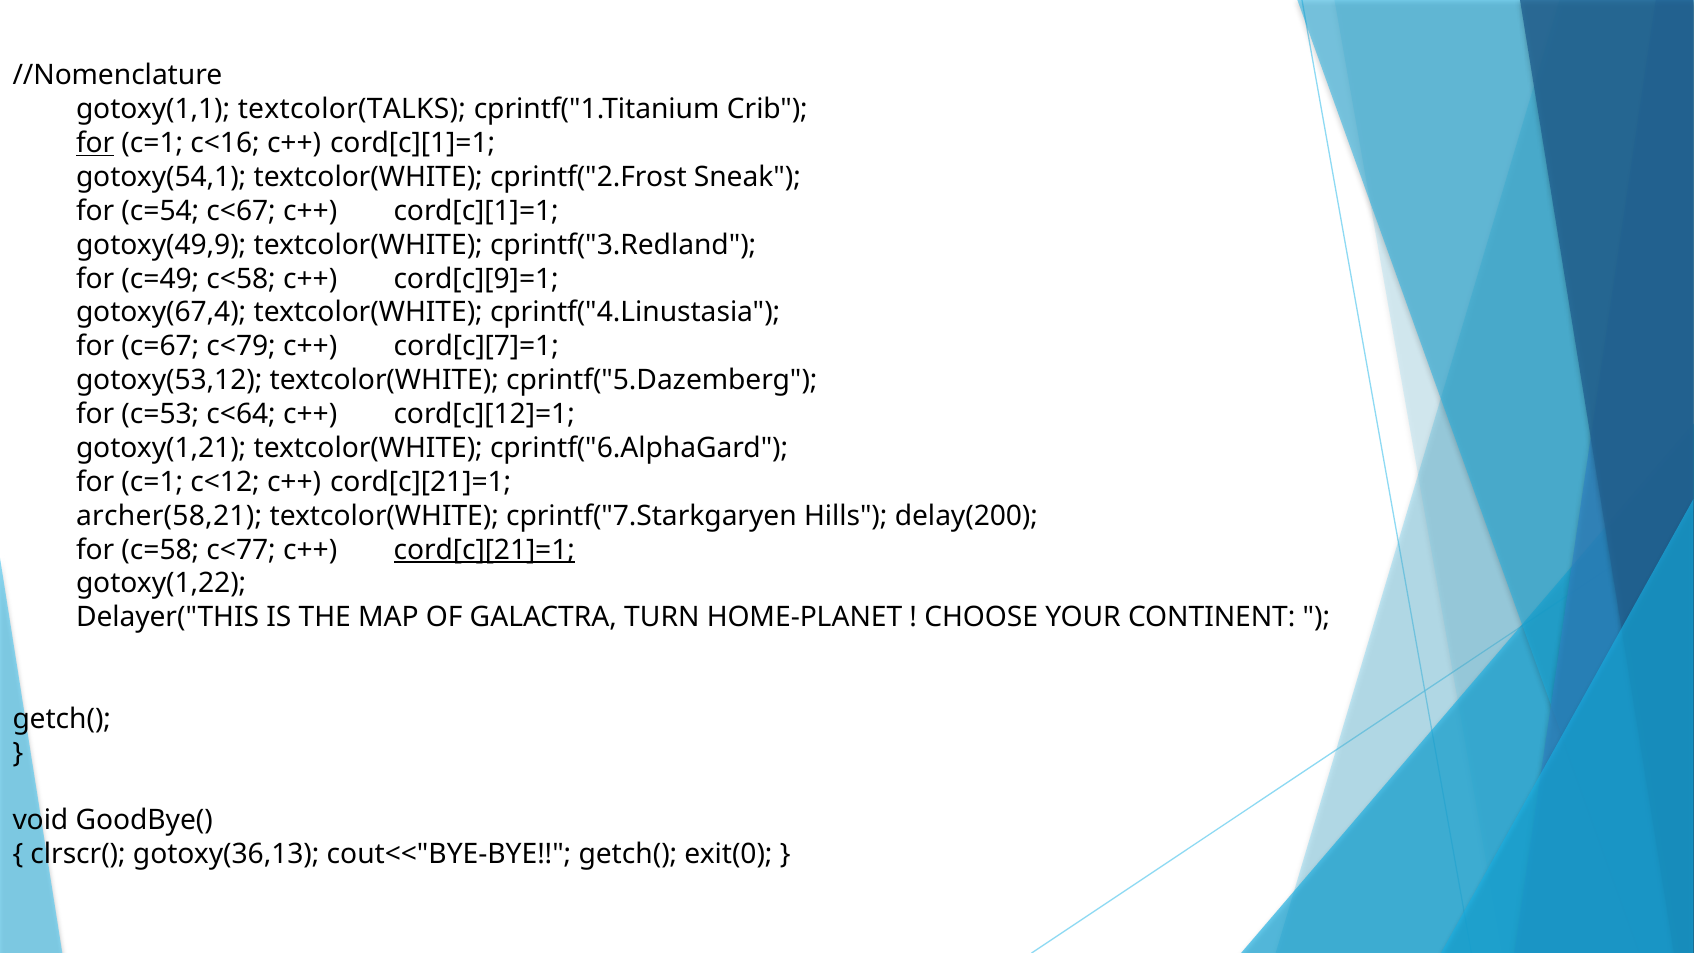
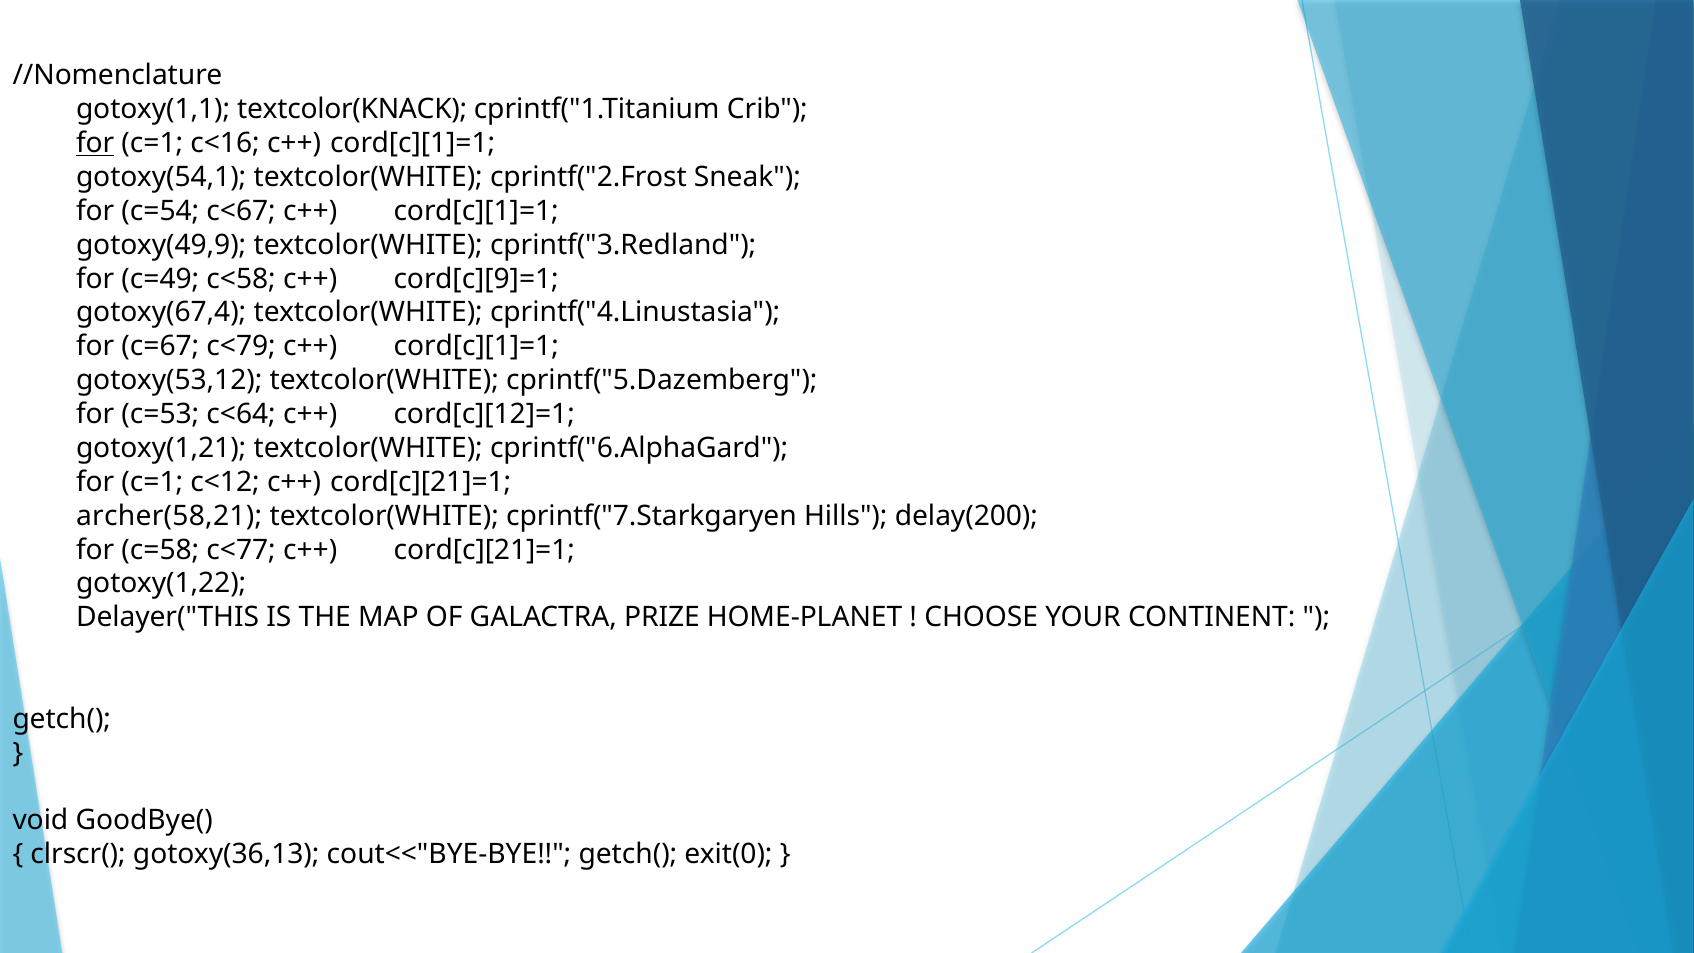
textcolor(TALKS: textcolor(TALKS -> textcolor(KNACK
c<79 c++ cord[c][7]=1: cord[c][7]=1 -> cord[c][1]=1
cord[c][21]=1 at (484, 550) underline: present -> none
TURN: TURN -> PRIZE
